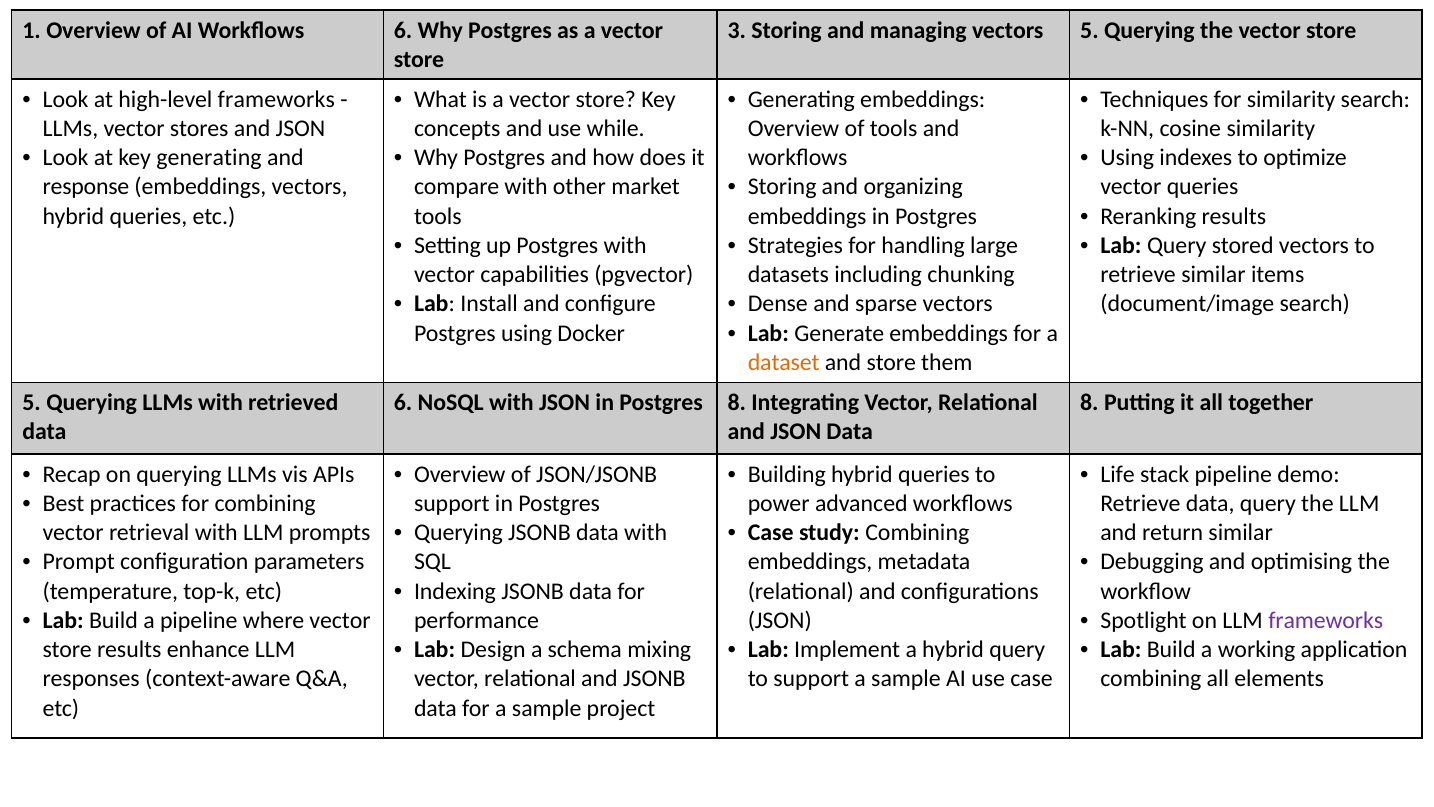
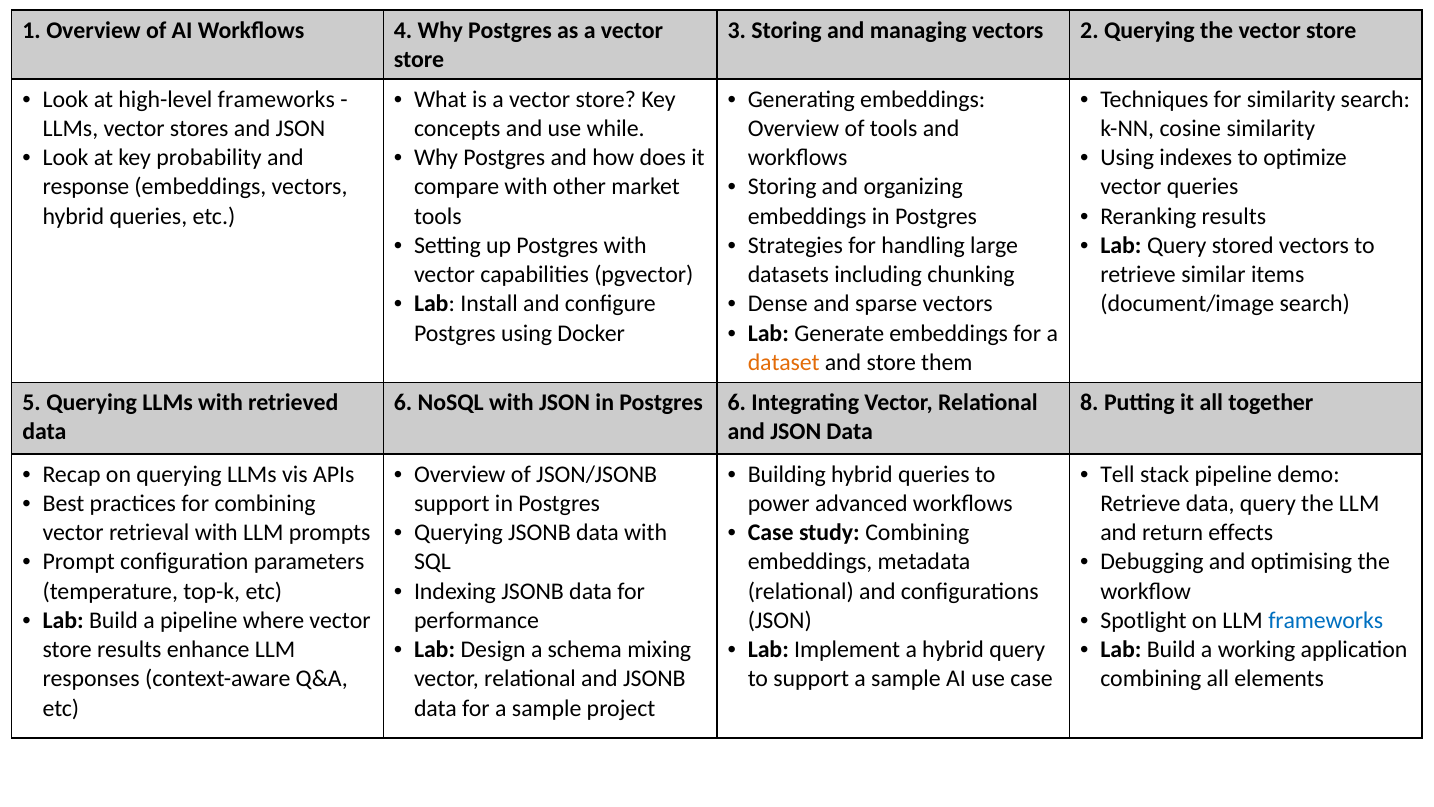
Workflows 6: 6 -> 4
vectors 5: 5 -> 2
key generating: generating -> probability
Postgres 8: 8 -> 6
Life: Life -> Tell
return similar: similar -> effects
frameworks at (1326, 620) colour: purple -> blue
